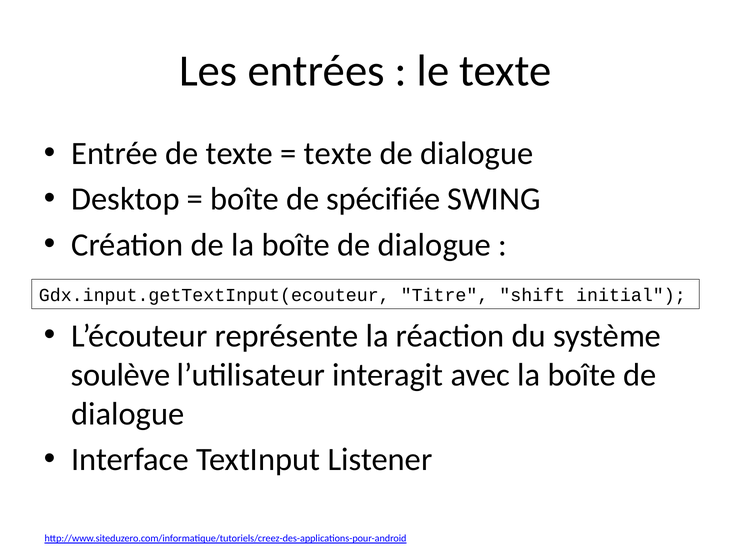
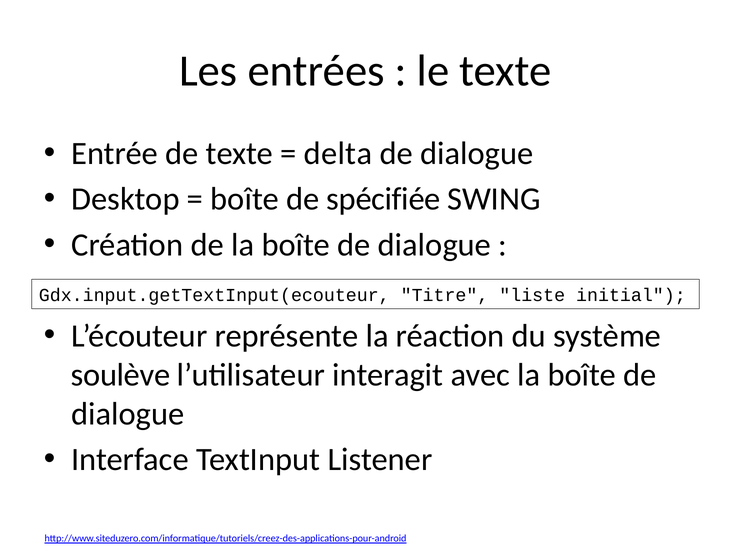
texte at (338, 153): texte -> delta
shift: shift -> liste
